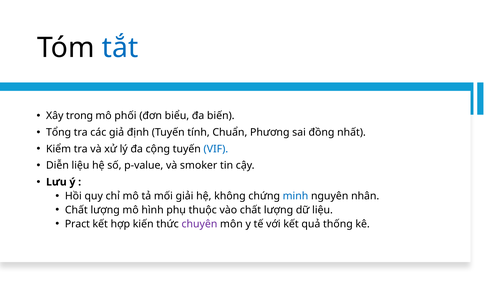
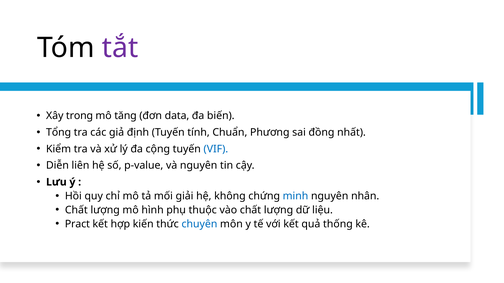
tắt colour: blue -> purple
phối: phối -> tăng
biểu: biểu -> data
Diễn liệu: liệu -> liên
và smoker: smoker -> nguyên
chuyên colour: purple -> blue
